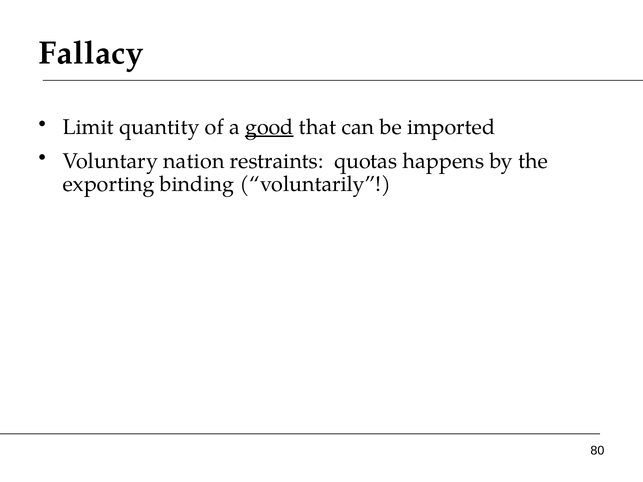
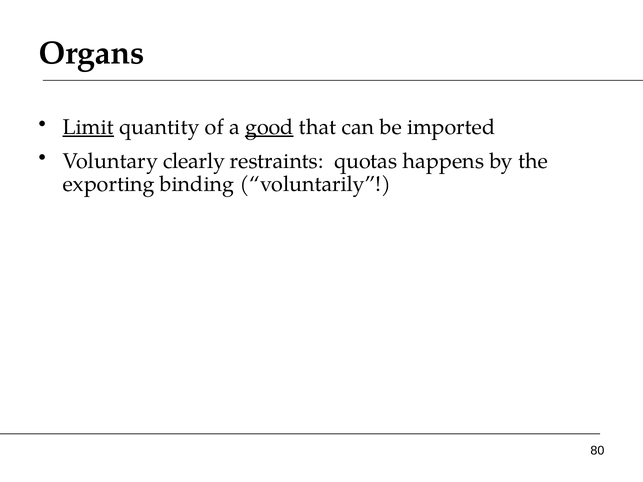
Fallacy: Fallacy -> Organs
Limit underline: none -> present
nation: nation -> clearly
